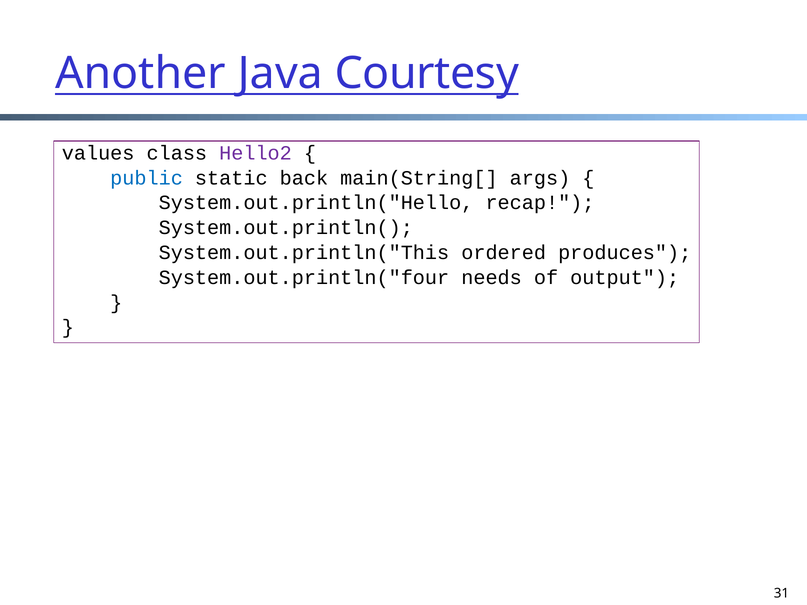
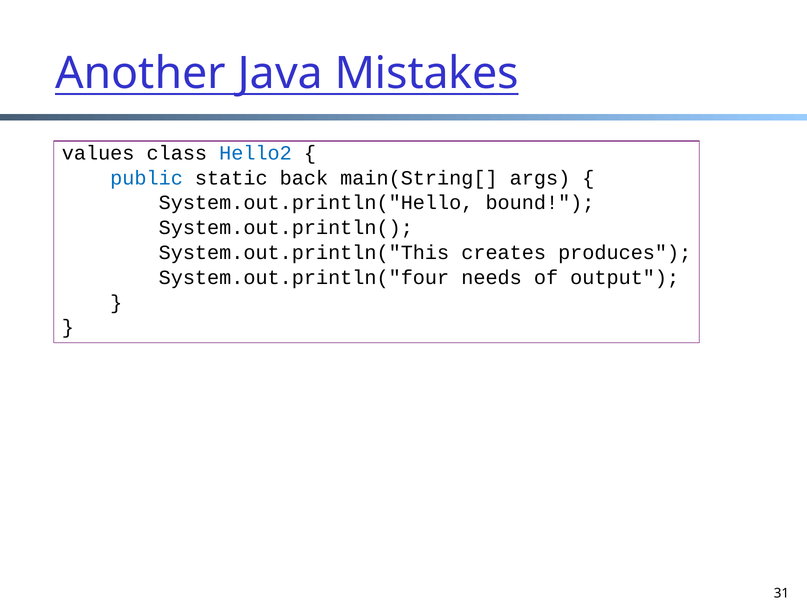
Courtesy: Courtesy -> Mistakes
Hello2 colour: purple -> blue
recap: recap -> bound
ordered: ordered -> creates
